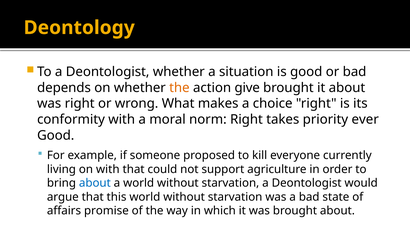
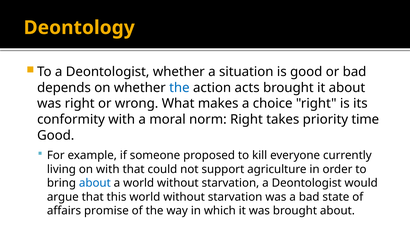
the at (179, 88) colour: orange -> blue
give: give -> acts
ever: ever -> time
